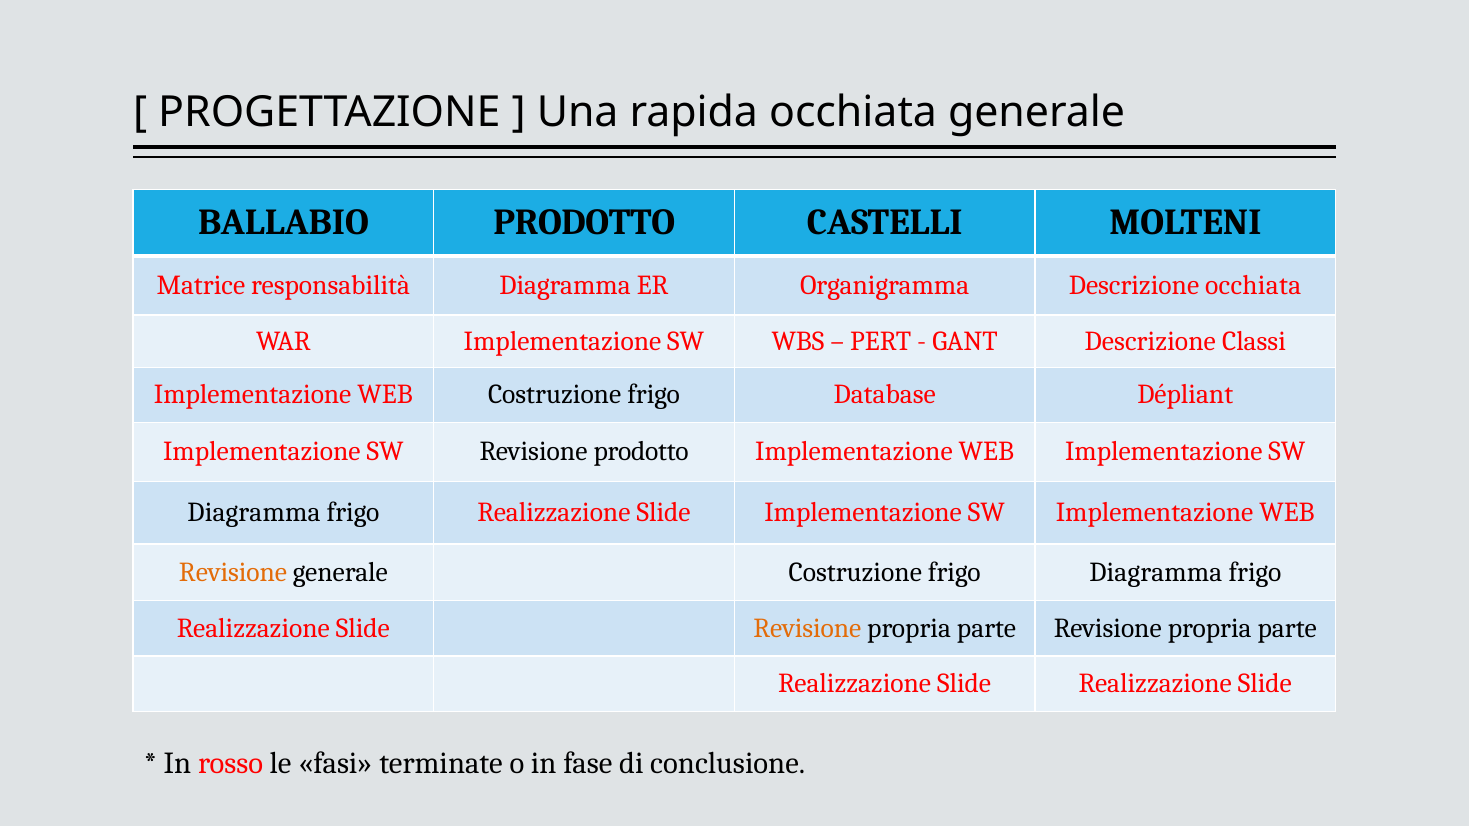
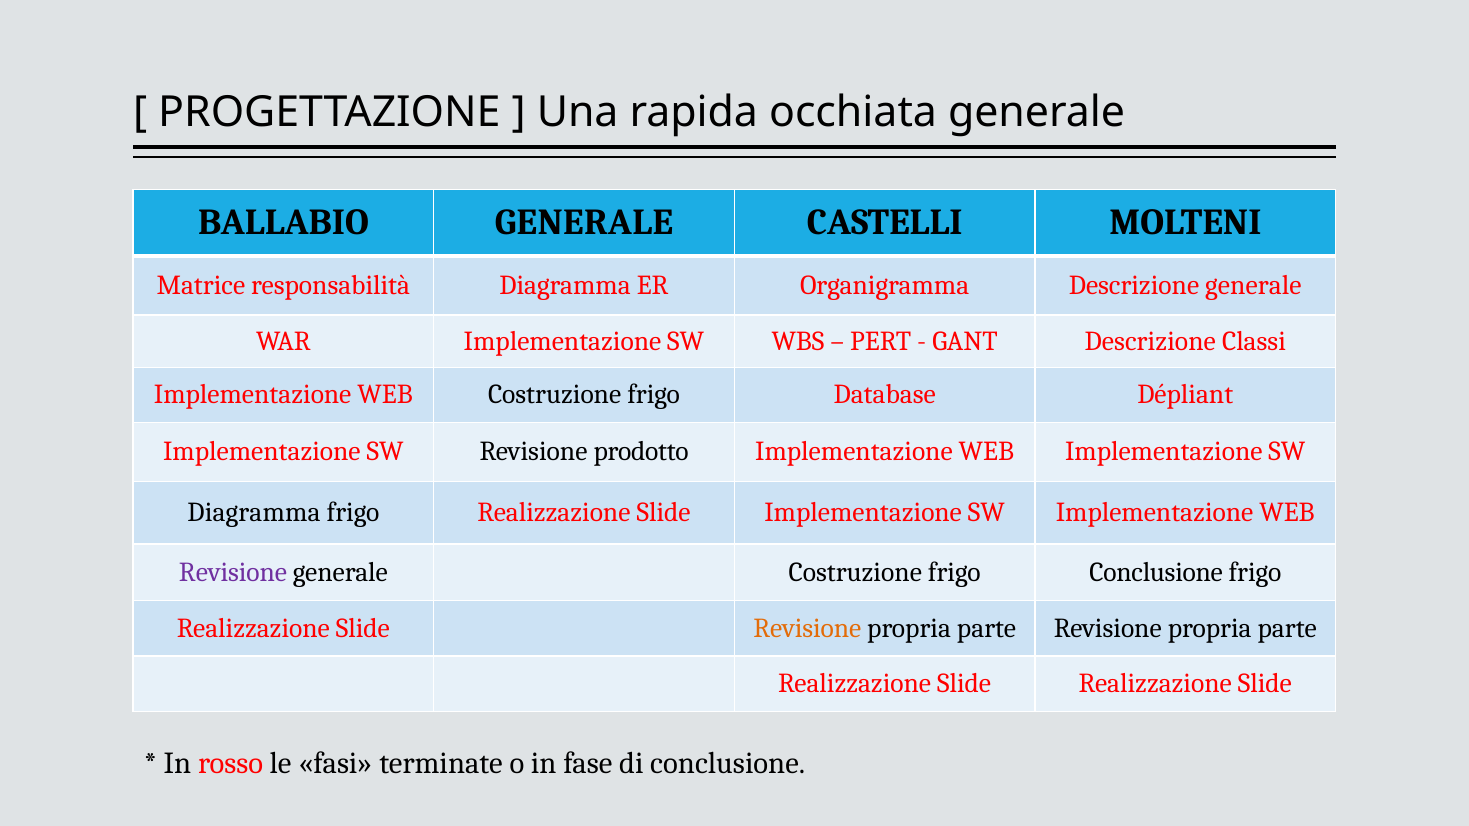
BALLABIO PRODOTTO: PRODOTTO -> GENERALE
Descrizione occhiata: occhiata -> generale
Revisione at (233, 572) colour: orange -> purple
frigo Diagramma: Diagramma -> Conclusione
